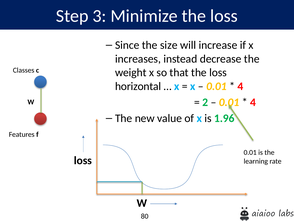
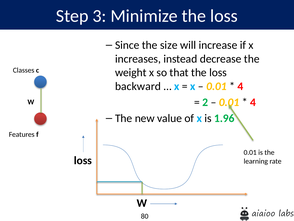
horizontal: horizontal -> backward
